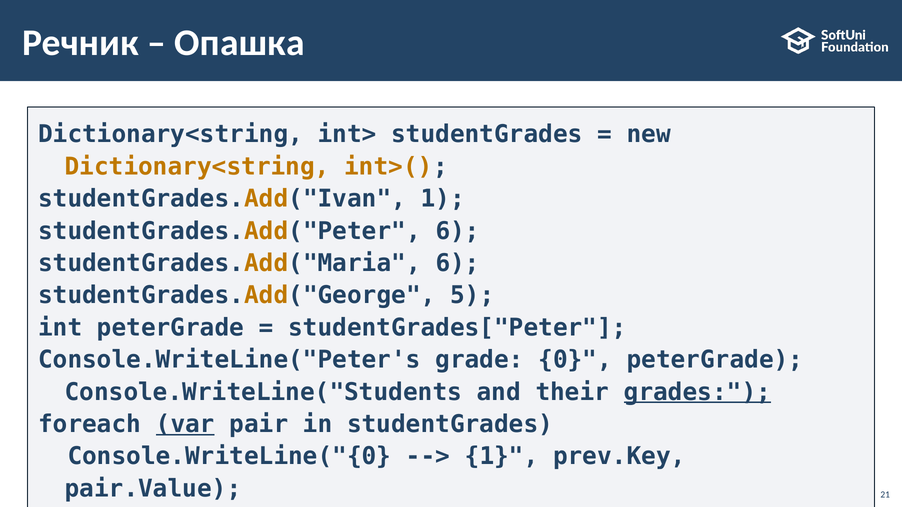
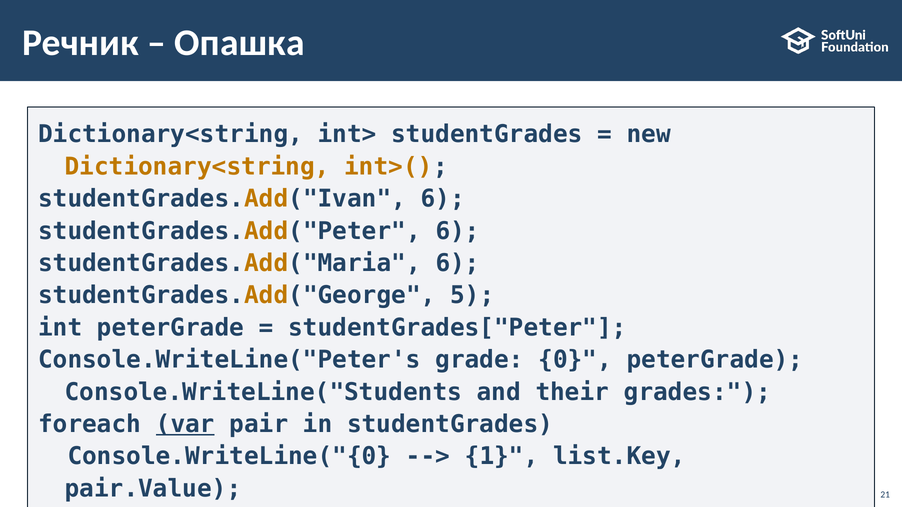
studentGrades.Add("Ivan 1: 1 -> 6
grades underline: present -> none
prev.Key: prev.Key -> list.Key
